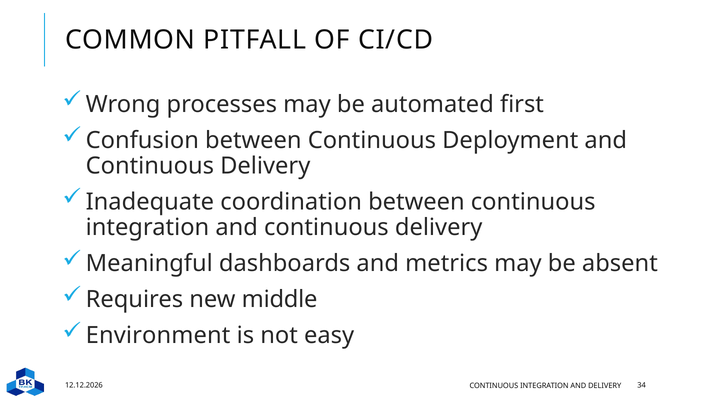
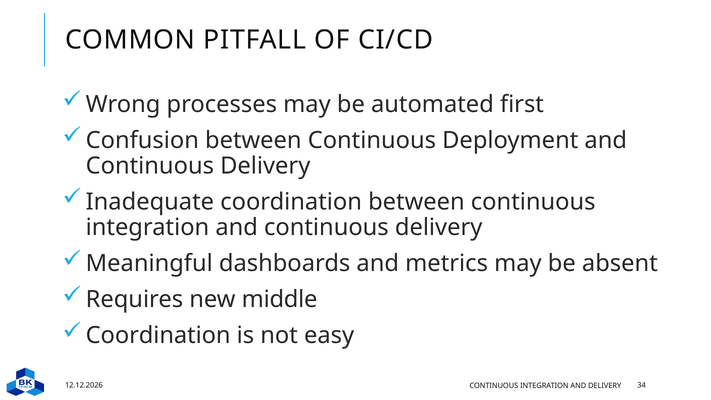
Environment at (158, 336): Environment -> Coordination
